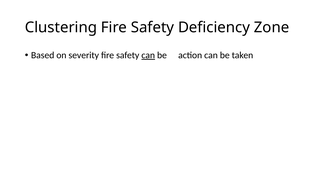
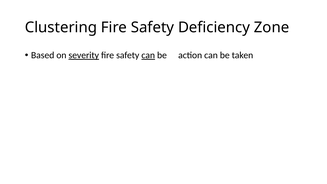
severity underline: none -> present
